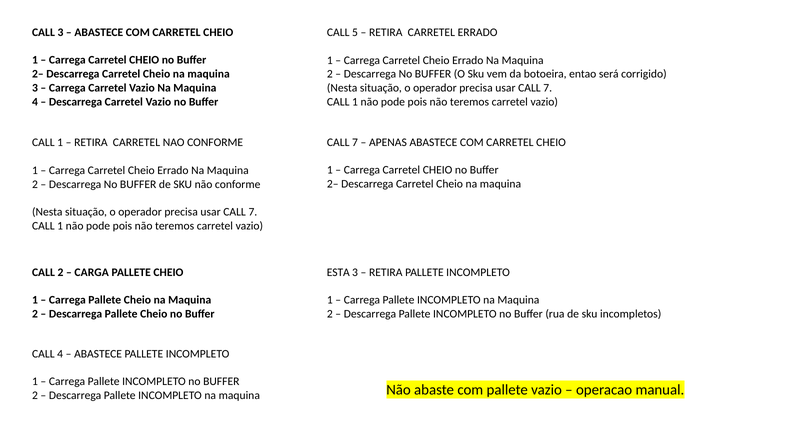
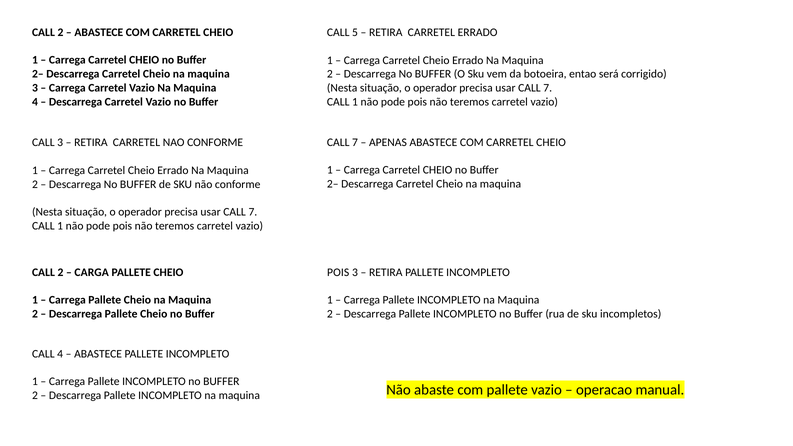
3 at (60, 32): 3 -> 2
1 at (60, 143): 1 -> 3
ESTA at (338, 272): ESTA -> POIS
